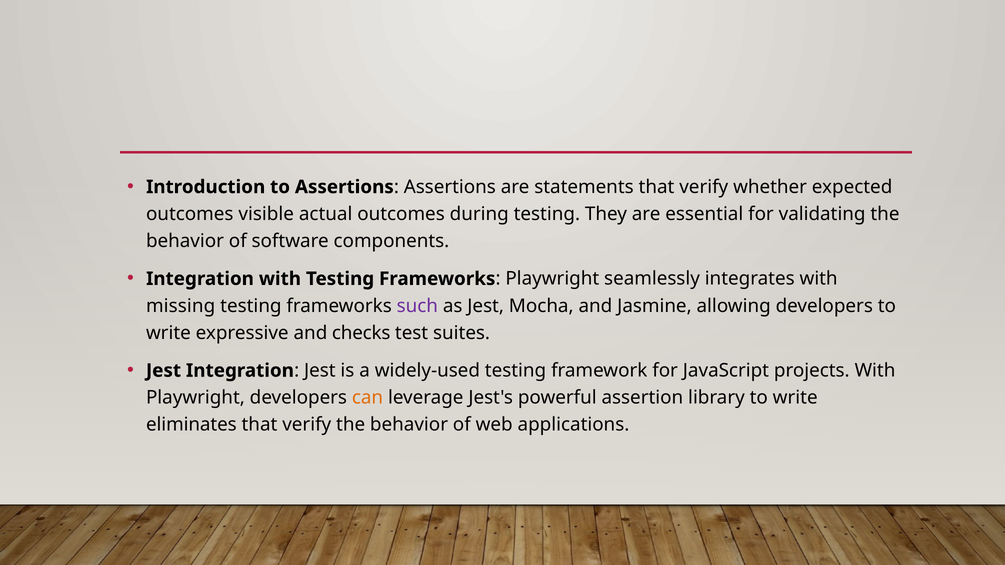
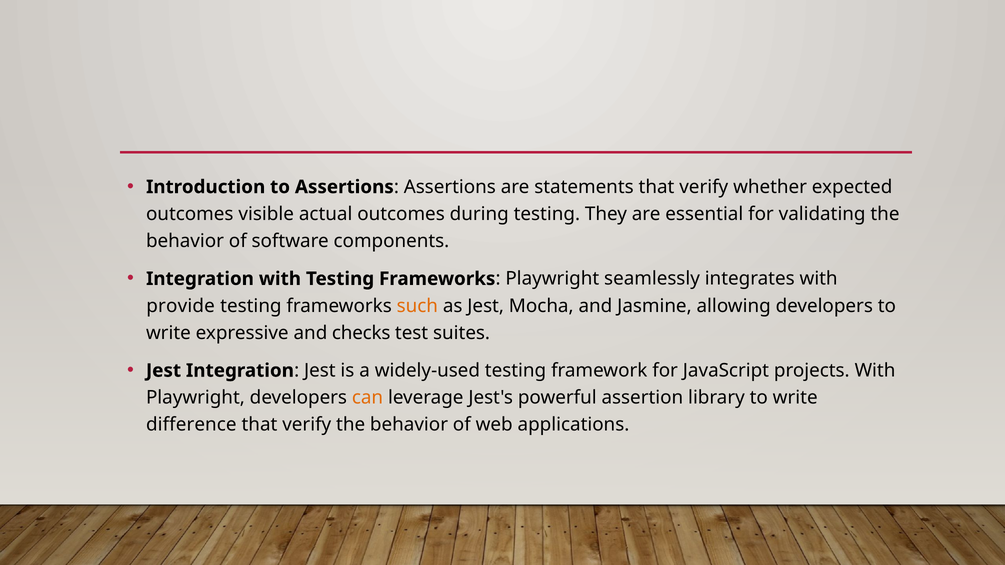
missing: missing -> provide
such colour: purple -> orange
eliminates: eliminates -> difference
